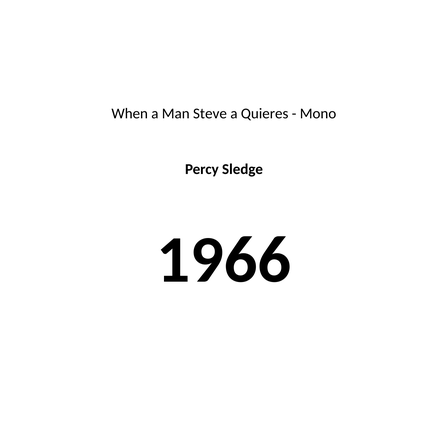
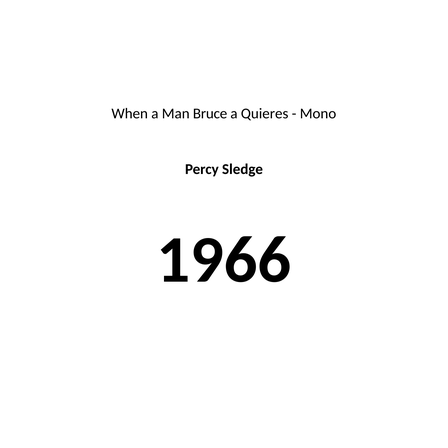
Steve: Steve -> Bruce
